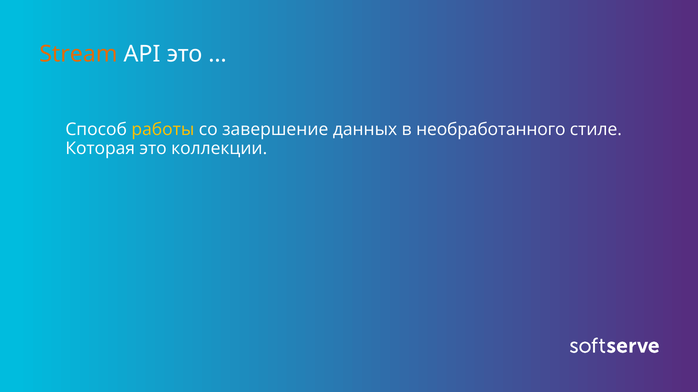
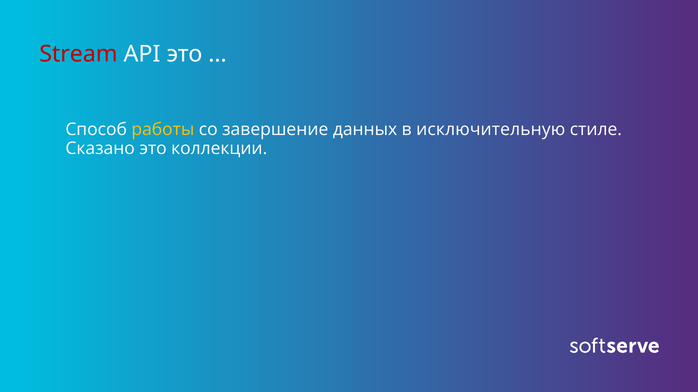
Stream colour: orange -> red
необработанного: необработанного -> исключительную
Которая: Которая -> Сказано
